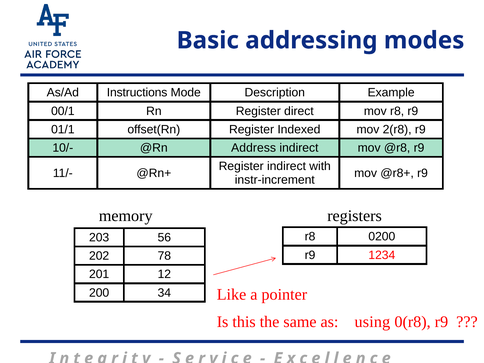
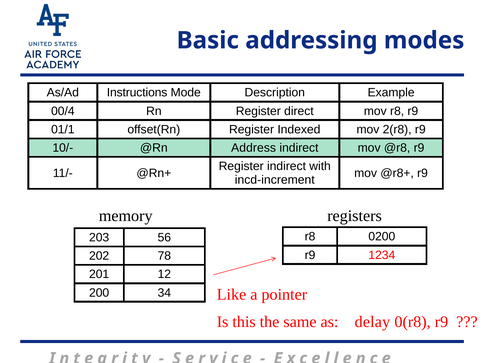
00/1: 00/1 -> 00/4
instr-increment: instr-increment -> incd-increment
using: using -> delay
